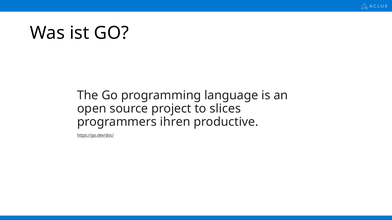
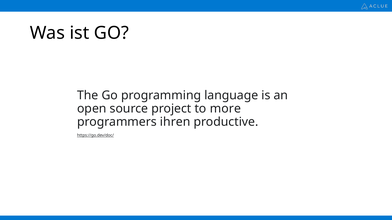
slices: slices -> more
